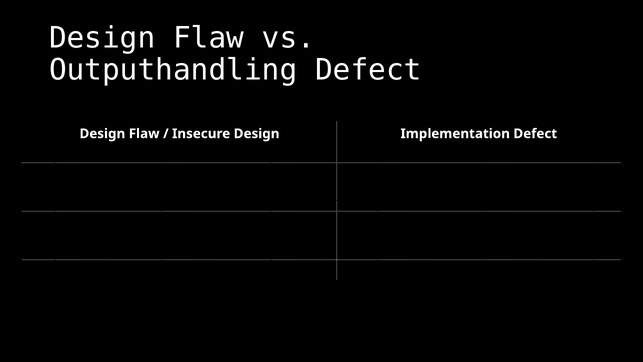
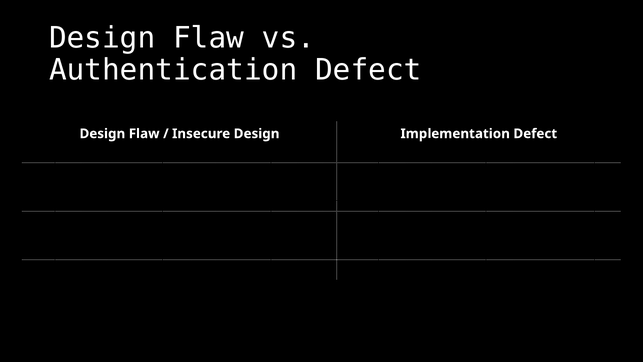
Outputhandling: Outputhandling -> Authentication
